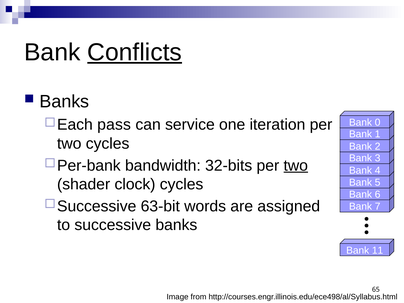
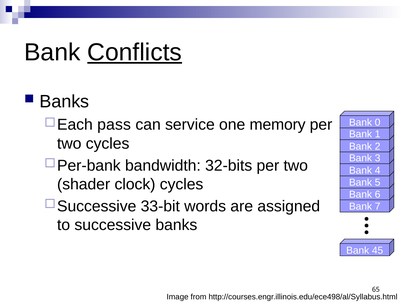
iteration: iteration -> memory
two at (296, 166) underline: present -> none
63-bit: 63-bit -> 33-bit
11: 11 -> 45
